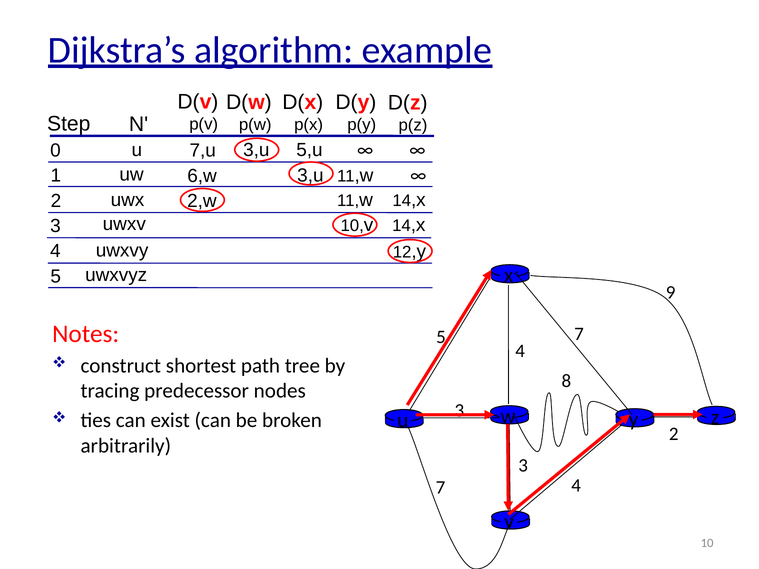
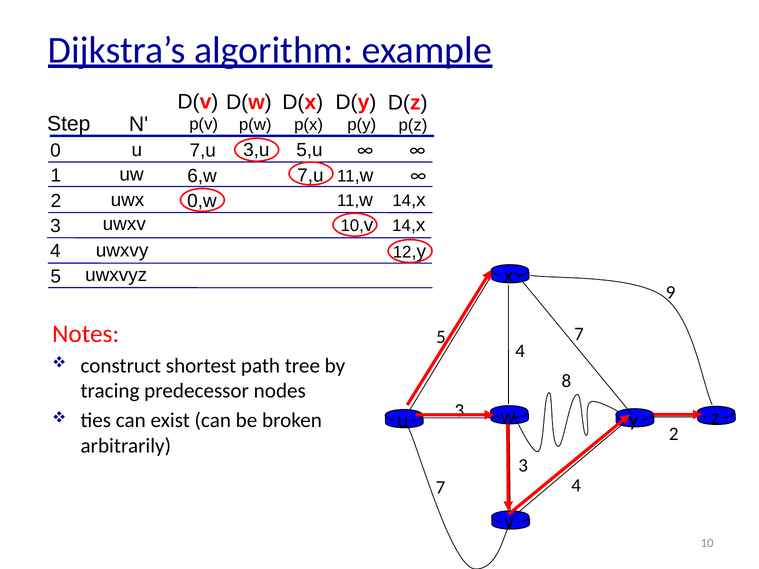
6,w 3,u: 3,u -> 7,u
2,w: 2,w -> 0,w
